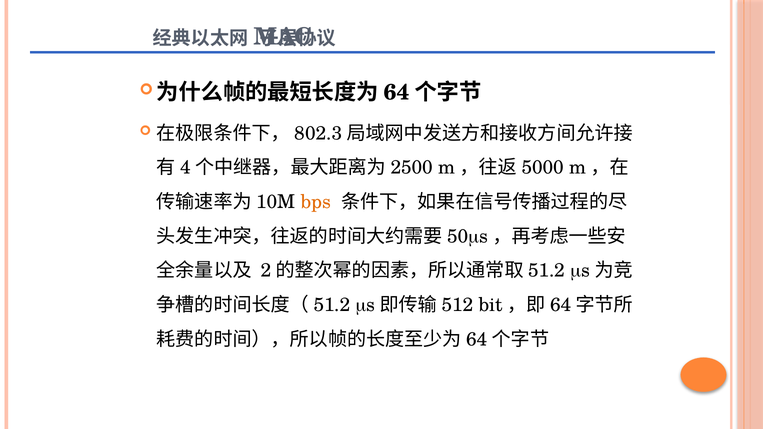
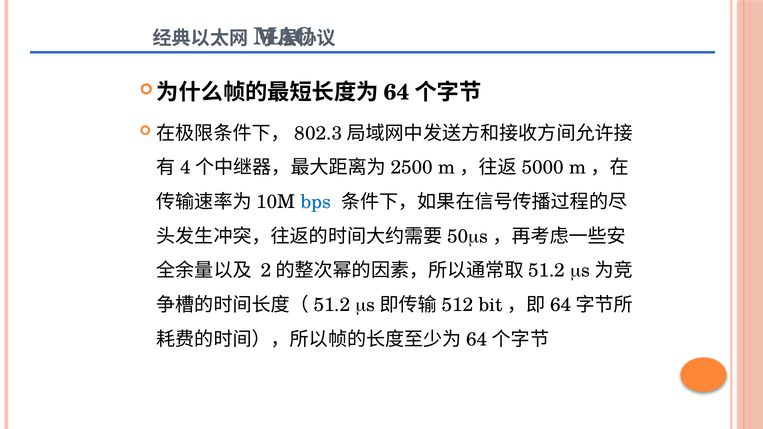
bps colour: orange -> blue
